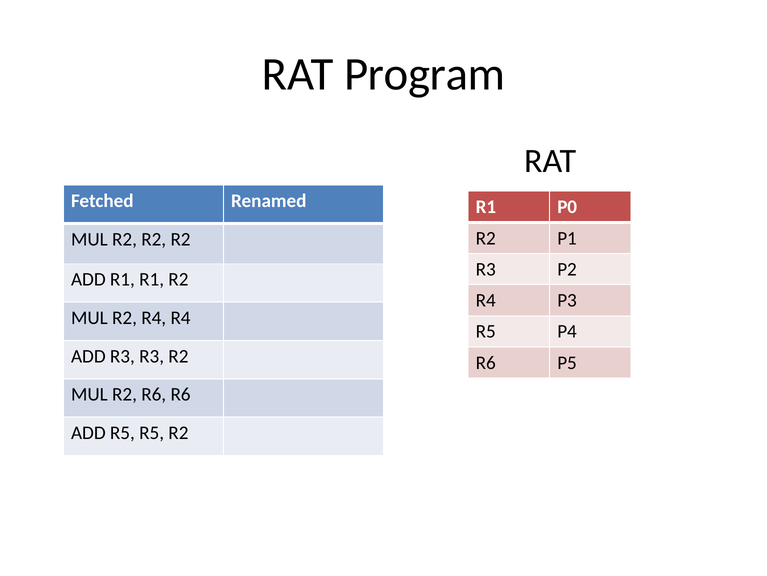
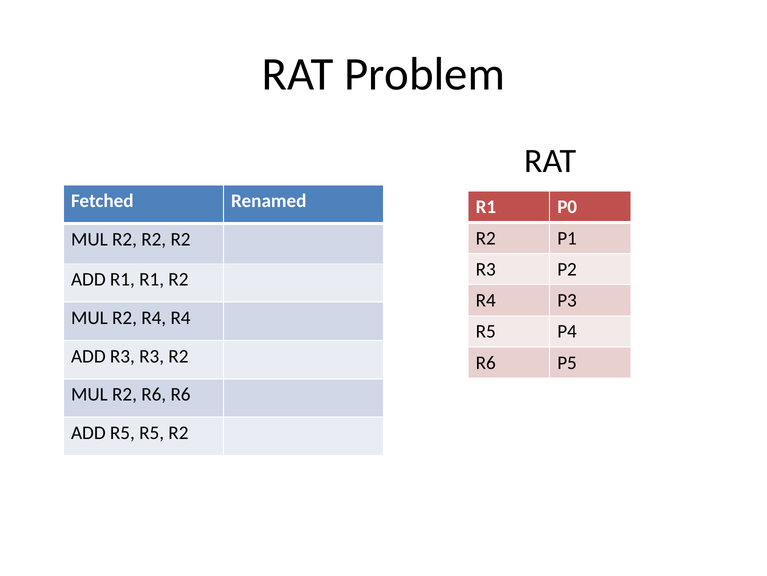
Program: Program -> Problem
